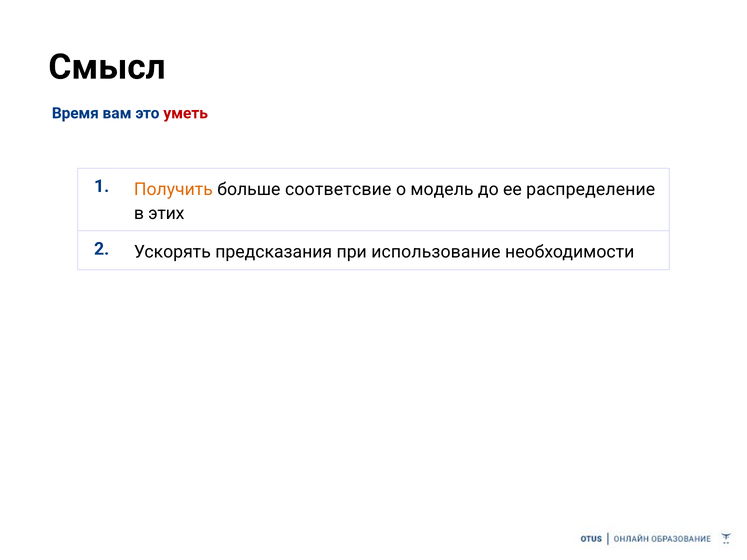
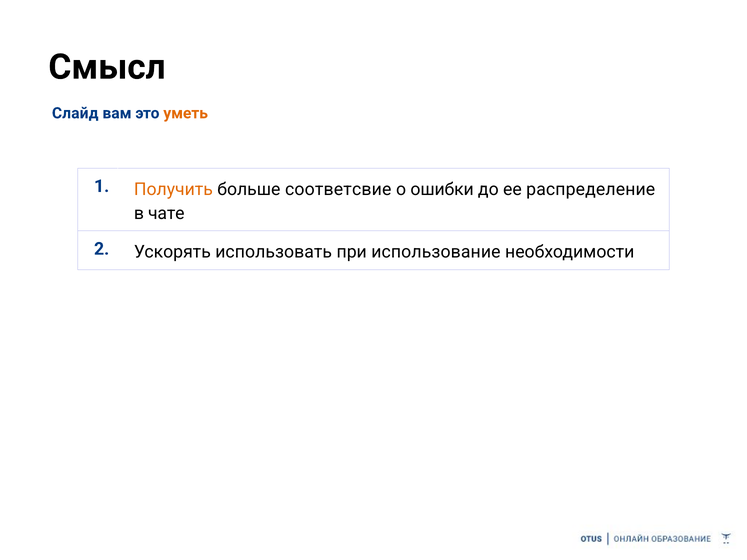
Время: Время -> Слайд
уметь colour: red -> orange
модель: модель -> ошибки
этих: этих -> чате
предсказания: предсказания -> использовать
